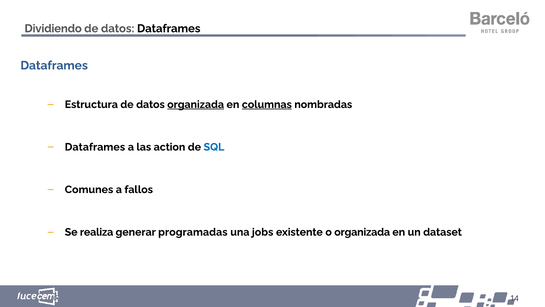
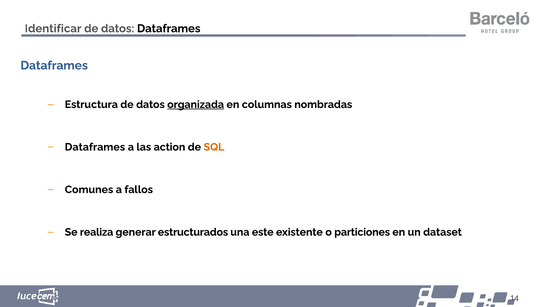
Dividiendo: Dividiendo -> Identificar
columnas underline: present -> none
SQL colour: blue -> orange
programadas: programadas -> estructurados
jobs: jobs -> este
o organizada: organizada -> particiones
